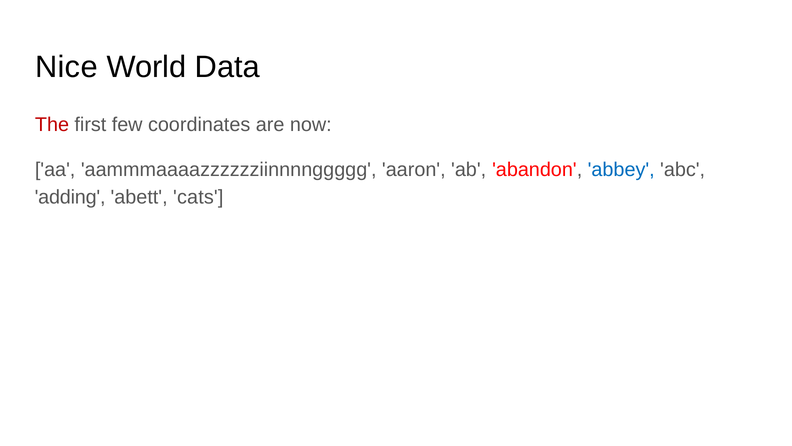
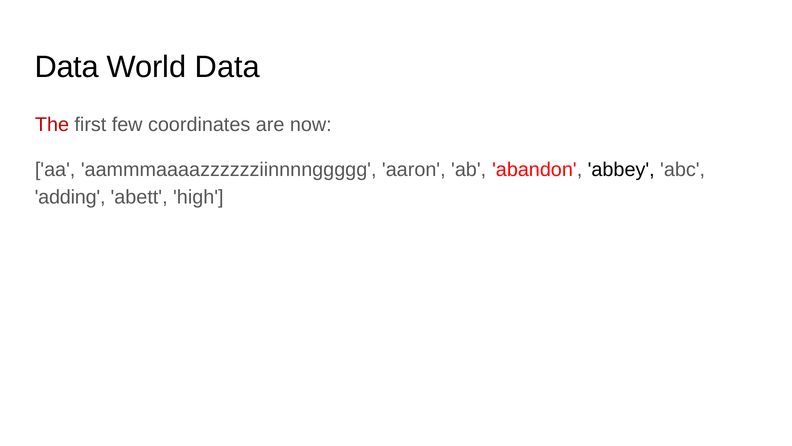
Nice at (66, 67): Nice -> Data
abbey colour: blue -> black
cats: cats -> high
